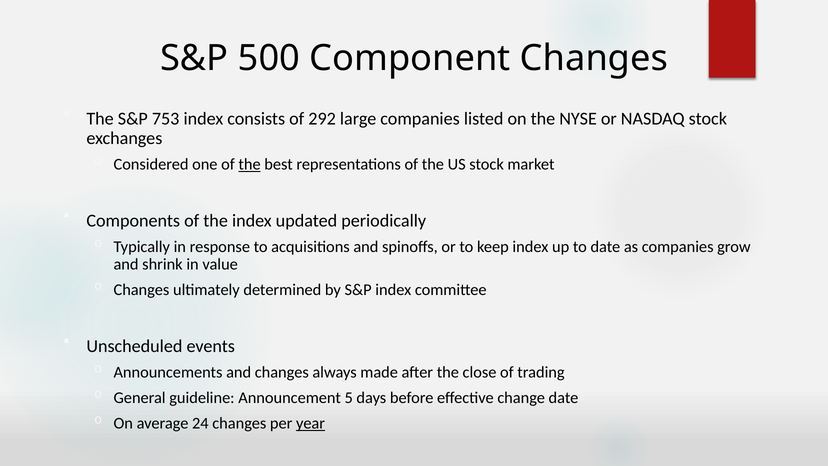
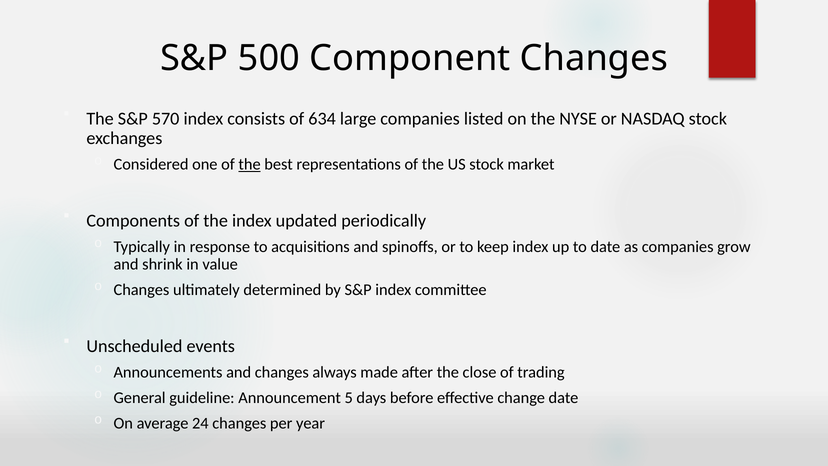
753: 753 -> 570
292: 292 -> 634
year underline: present -> none
